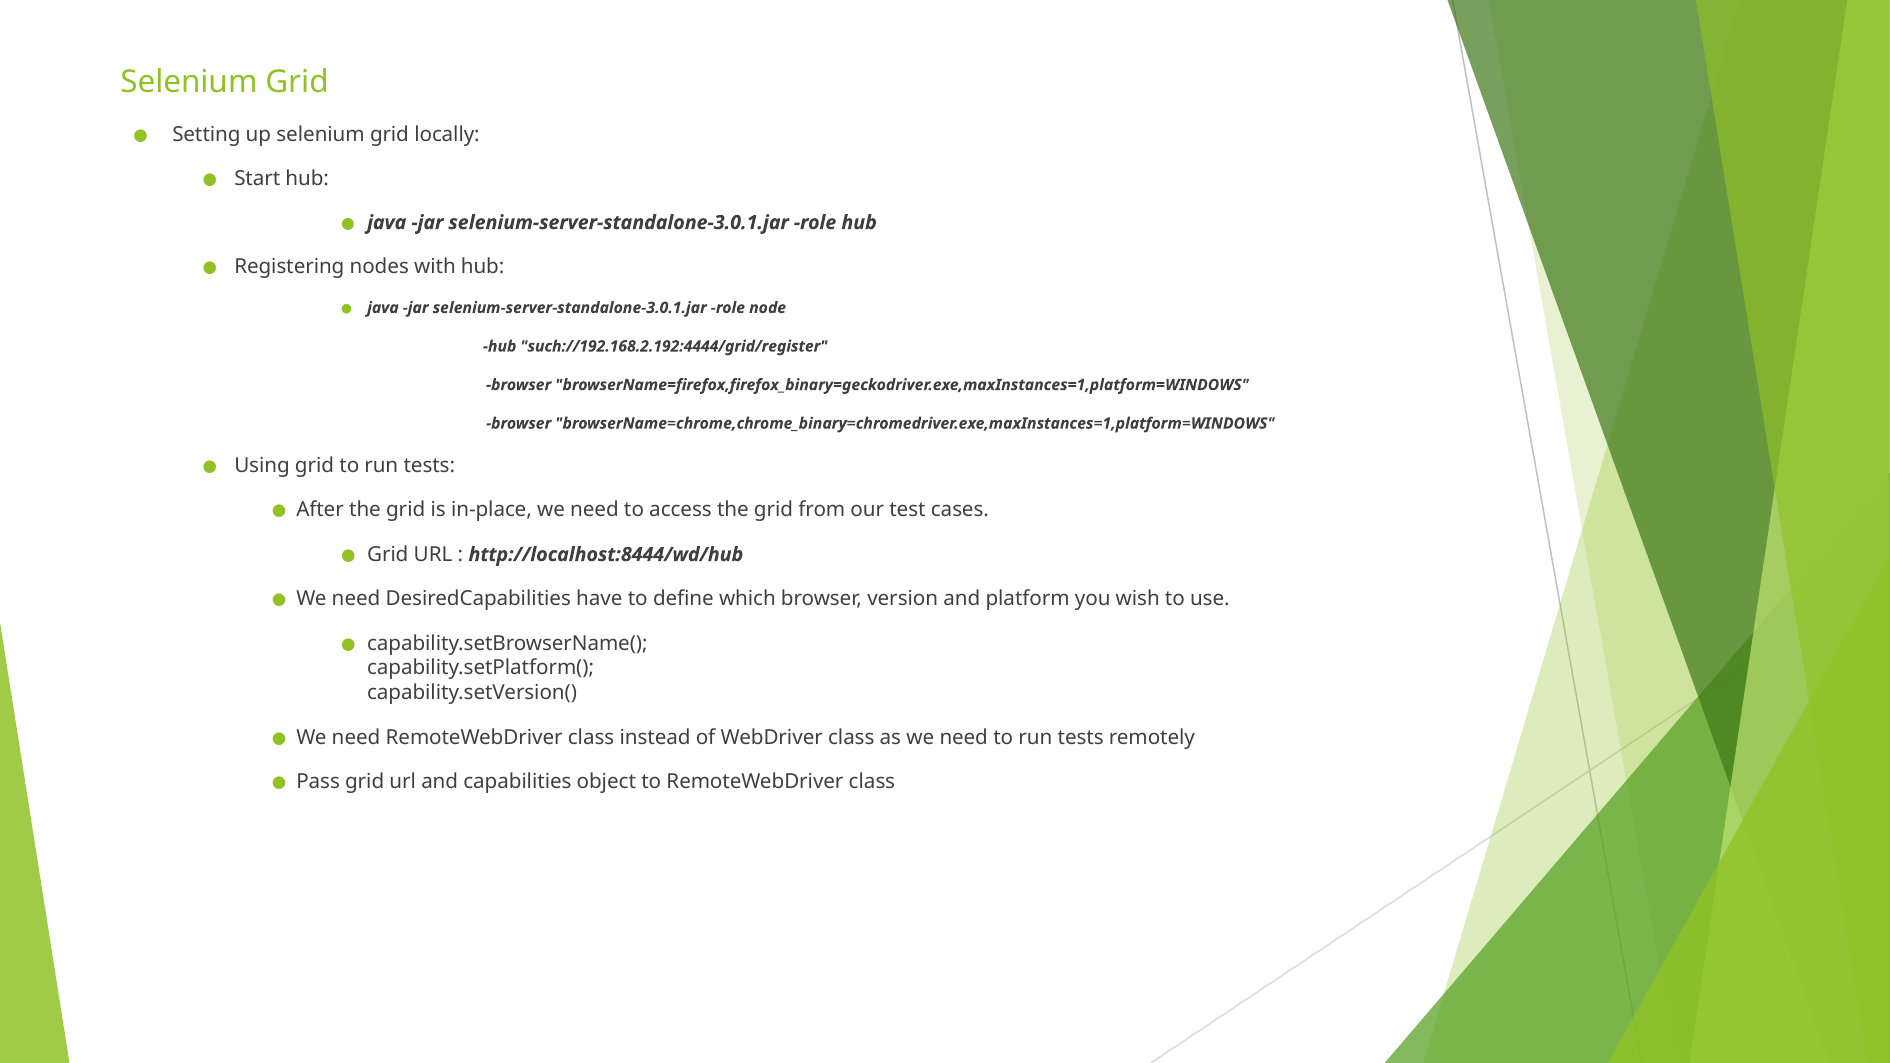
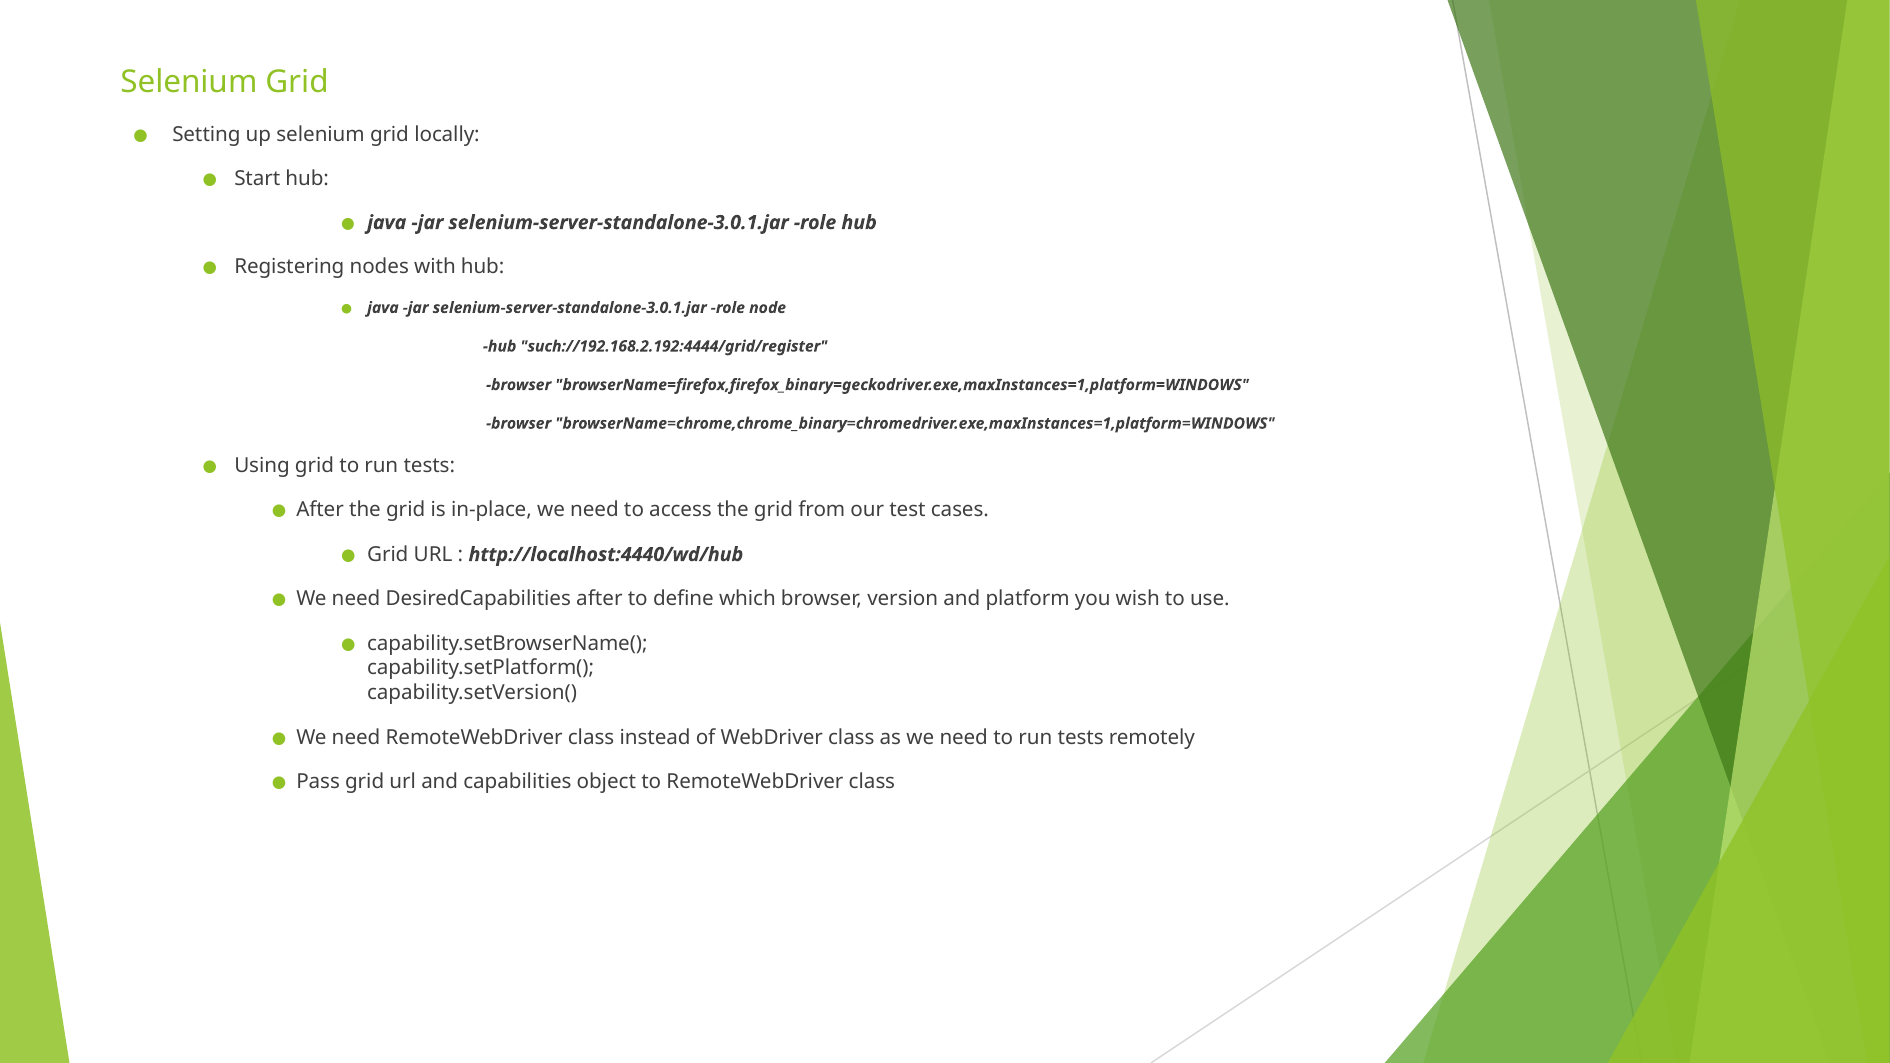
http://localhost:8444/wd/hub: http://localhost:8444/wd/hub -> http://localhost:4440/wd/hub
DesiredCapabilities have: have -> after
